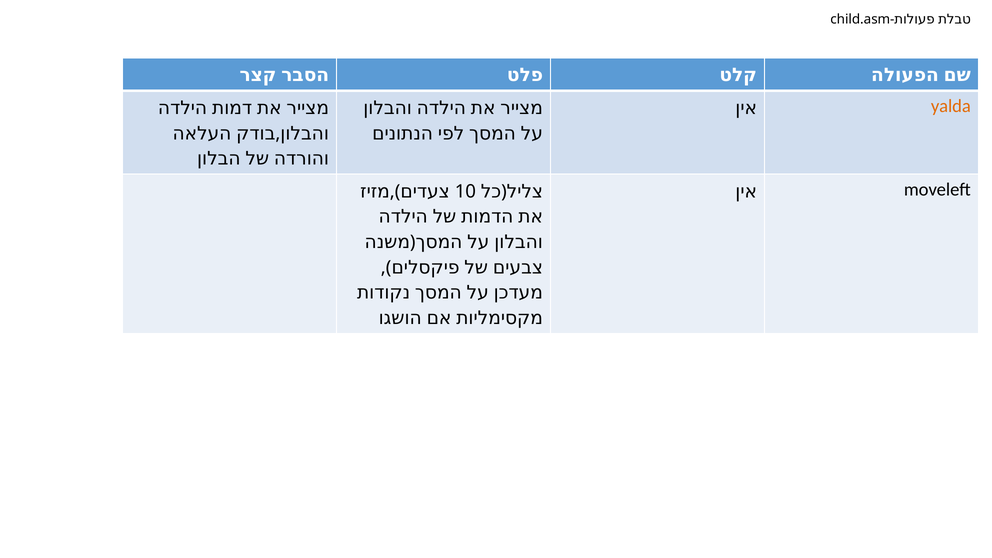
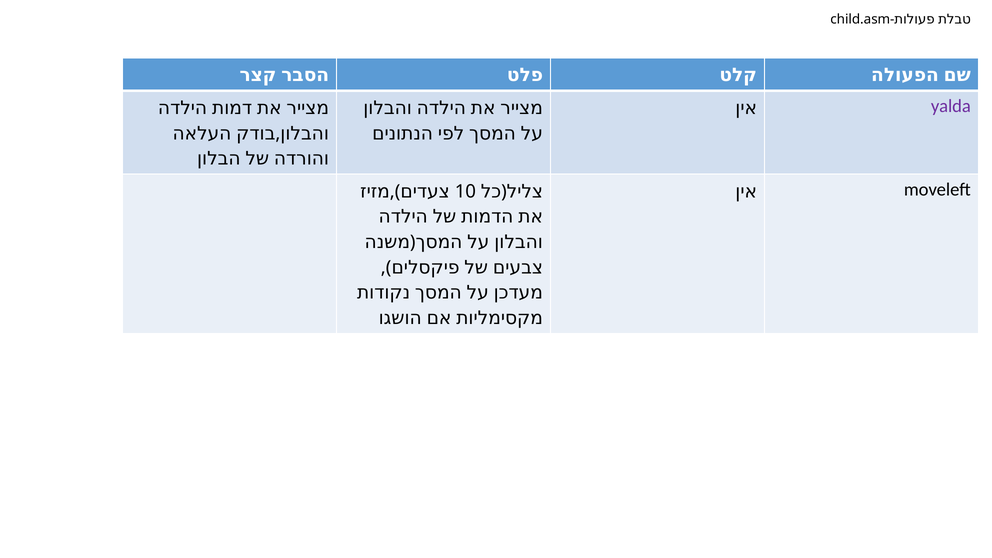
yalda colour: orange -> purple
